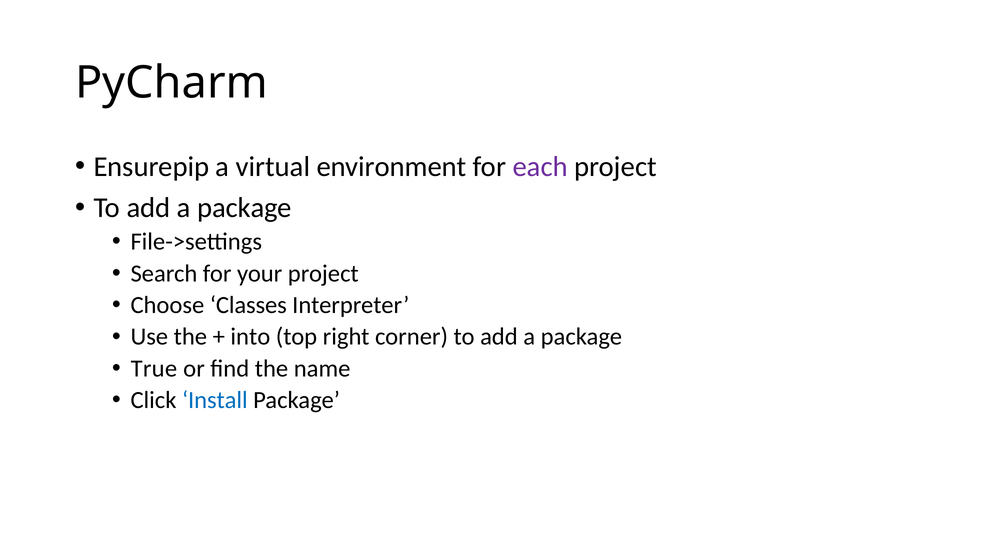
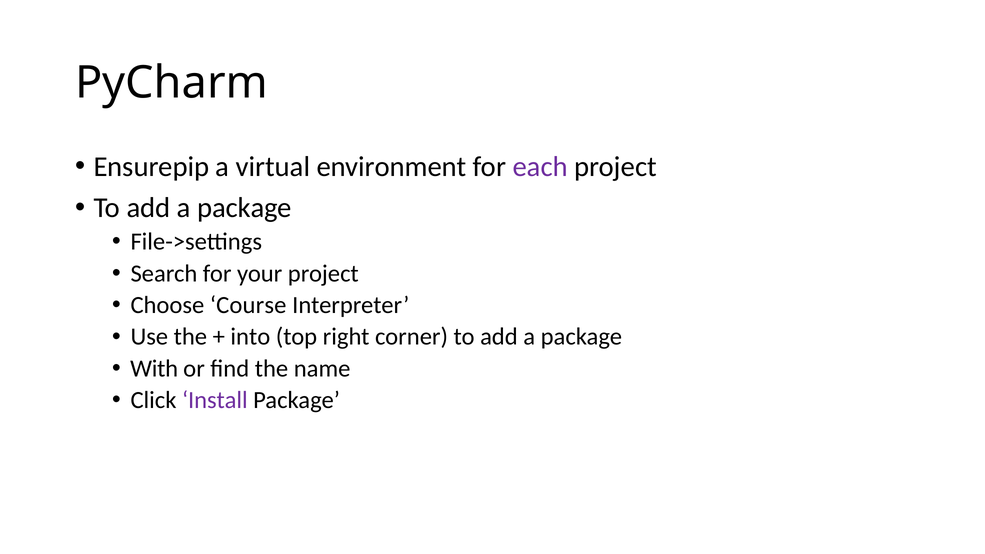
Classes: Classes -> Course
True: True -> With
Install colour: blue -> purple
